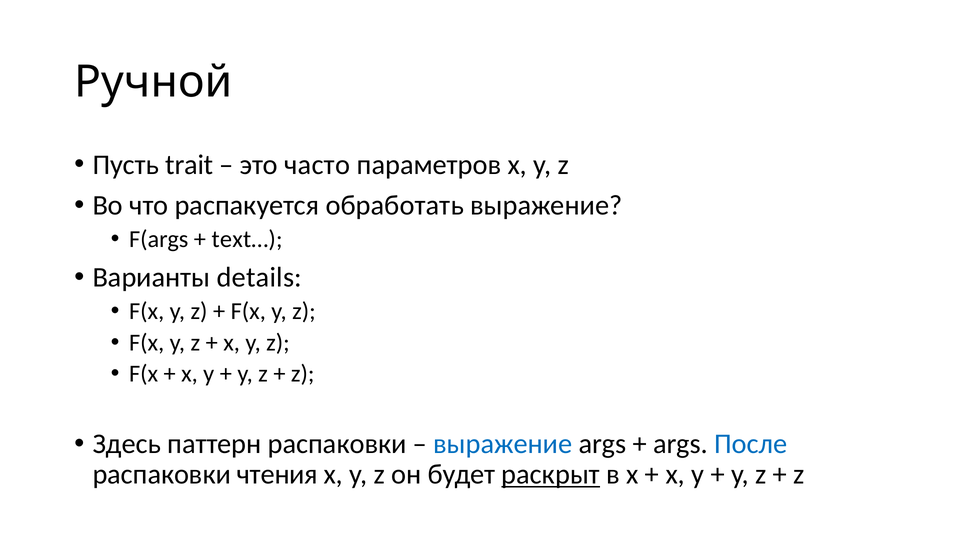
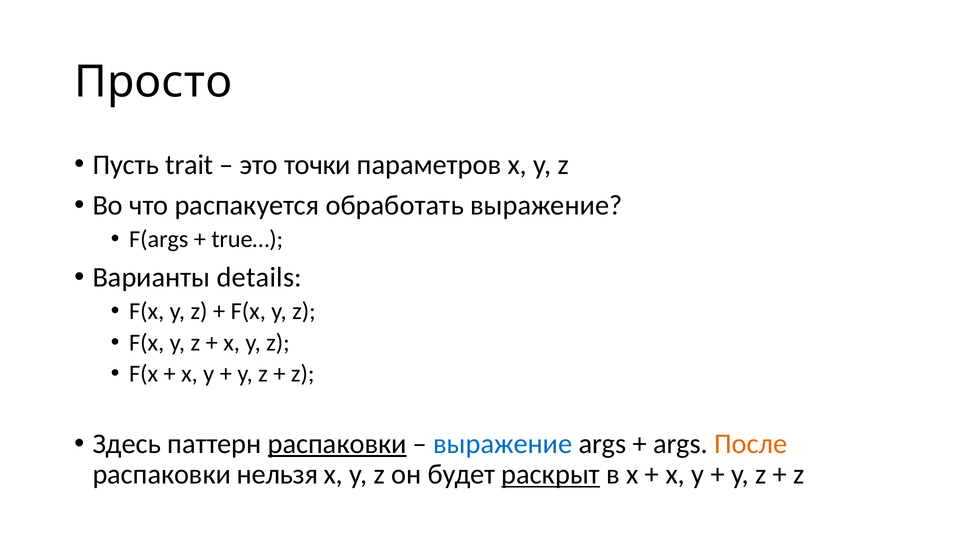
Ручной: Ручной -> Просто
часто: часто -> точки
text…: text… -> true…
распаковки at (337, 444) underline: none -> present
После colour: blue -> orange
чтения: чтения -> нельзя
